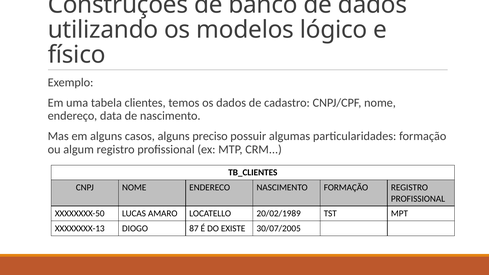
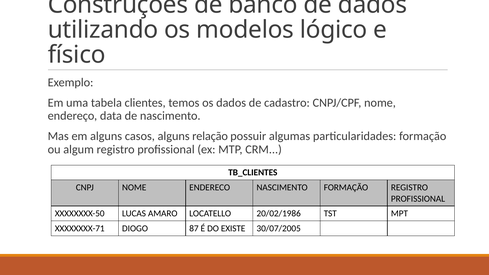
preciso: preciso -> relação
20/02/1989: 20/02/1989 -> 20/02/1986
XXXXXXXX-13: XXXXXXXX-13 -> XXXXXXXX-71
